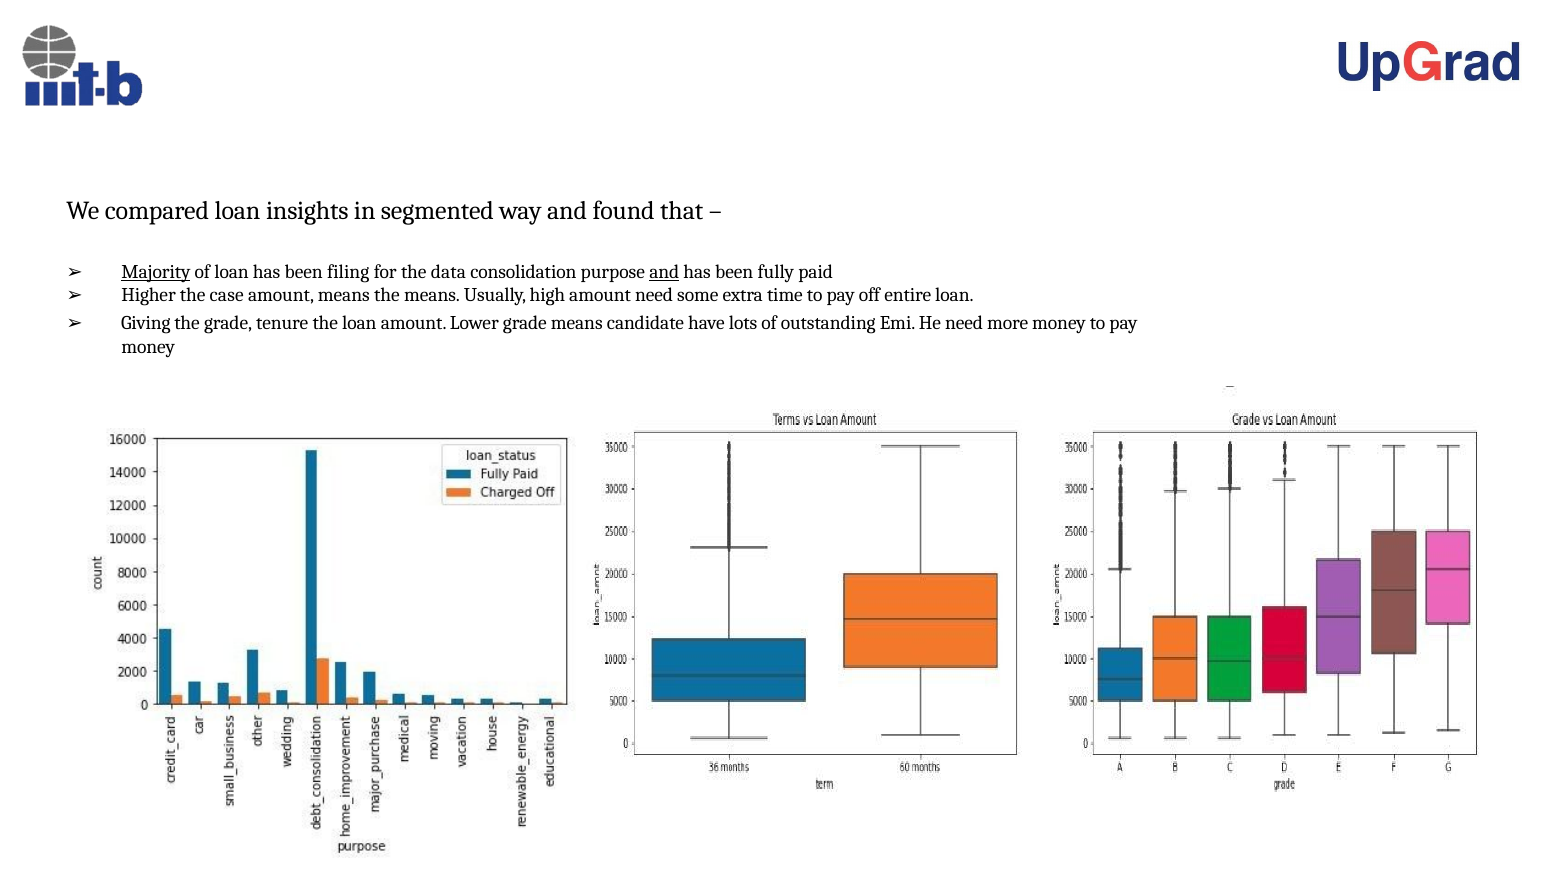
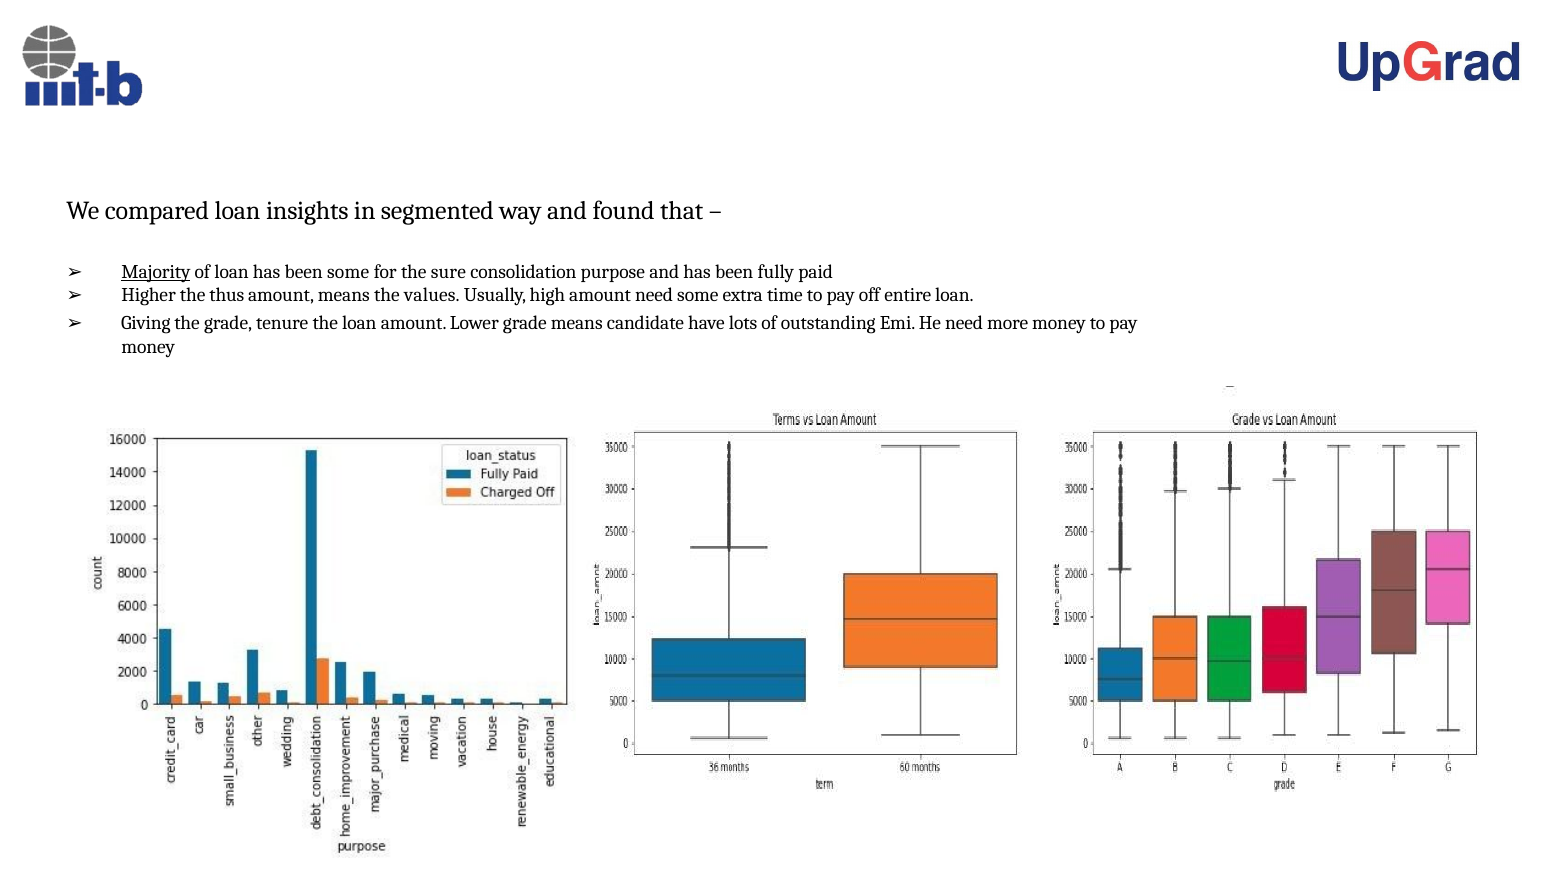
been filing: filing -> some
data: data -> sure
and at (664, 272) underline: present -> none
case: case -> thus
the means: means -> values
